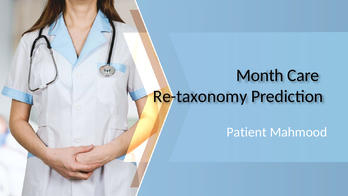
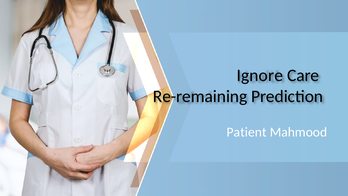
Month: Month -> Ignore
Re-taxonomy: Re-taxonomy -> Re-remaining
